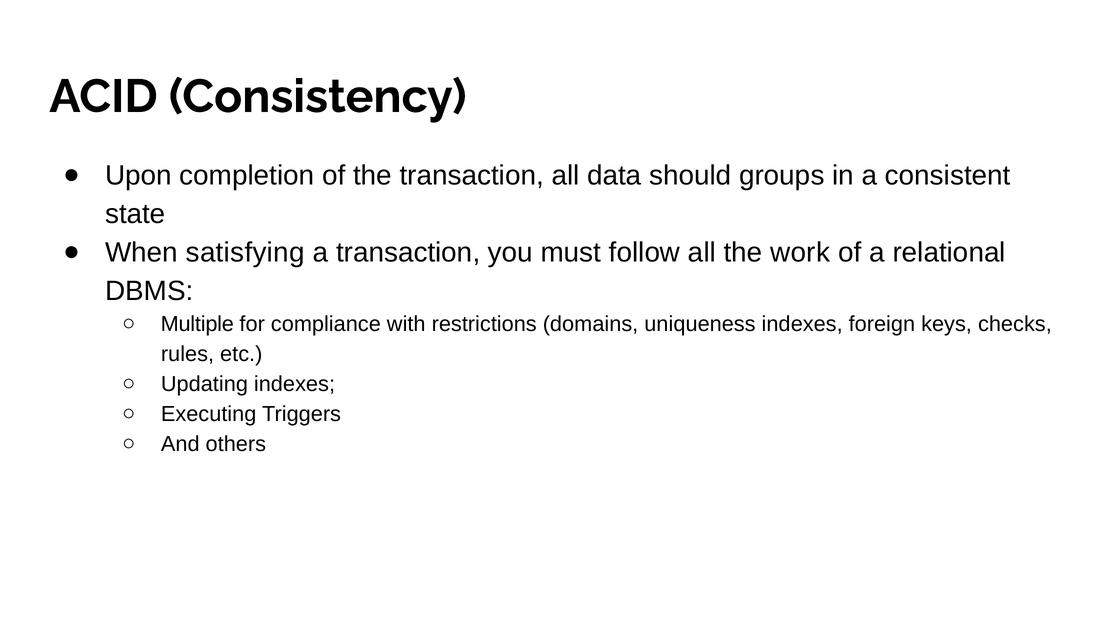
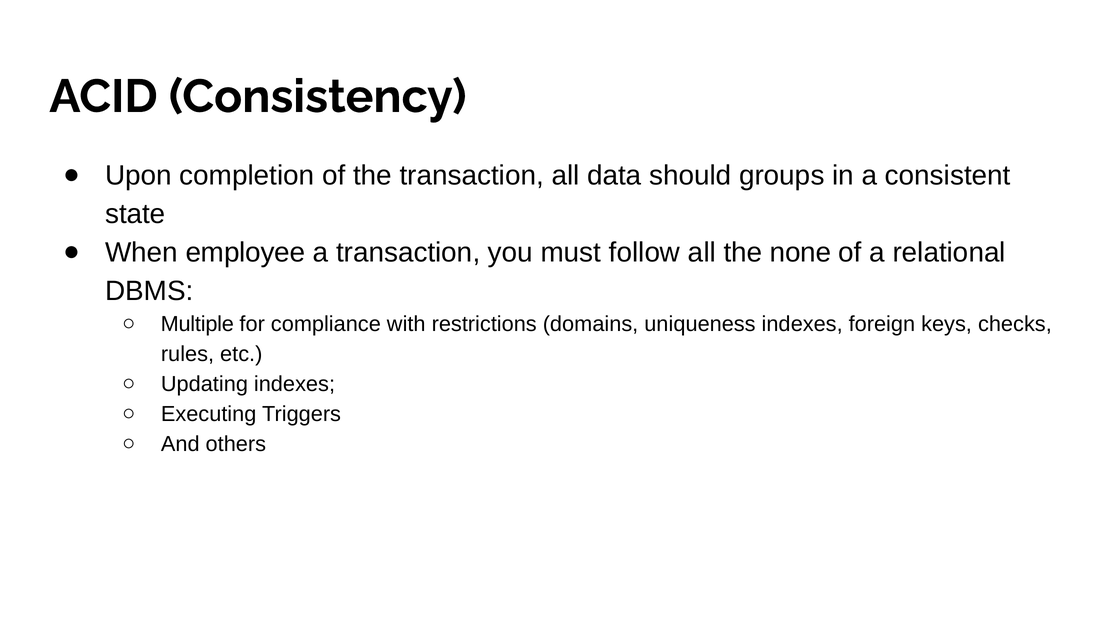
satisfying: satisfying -> employee
work: work -> none
